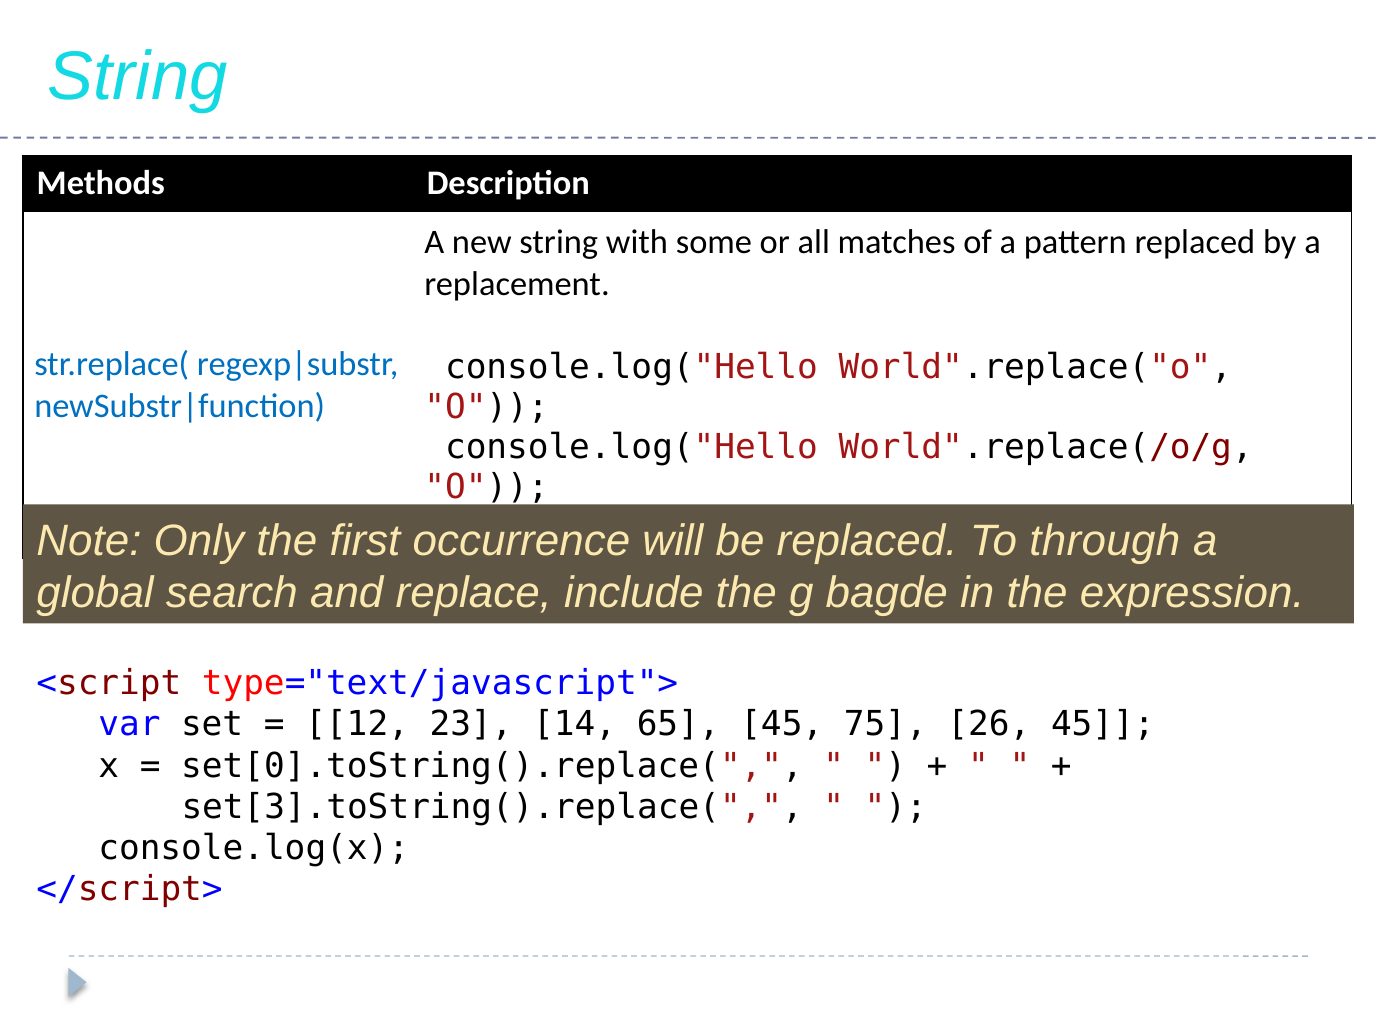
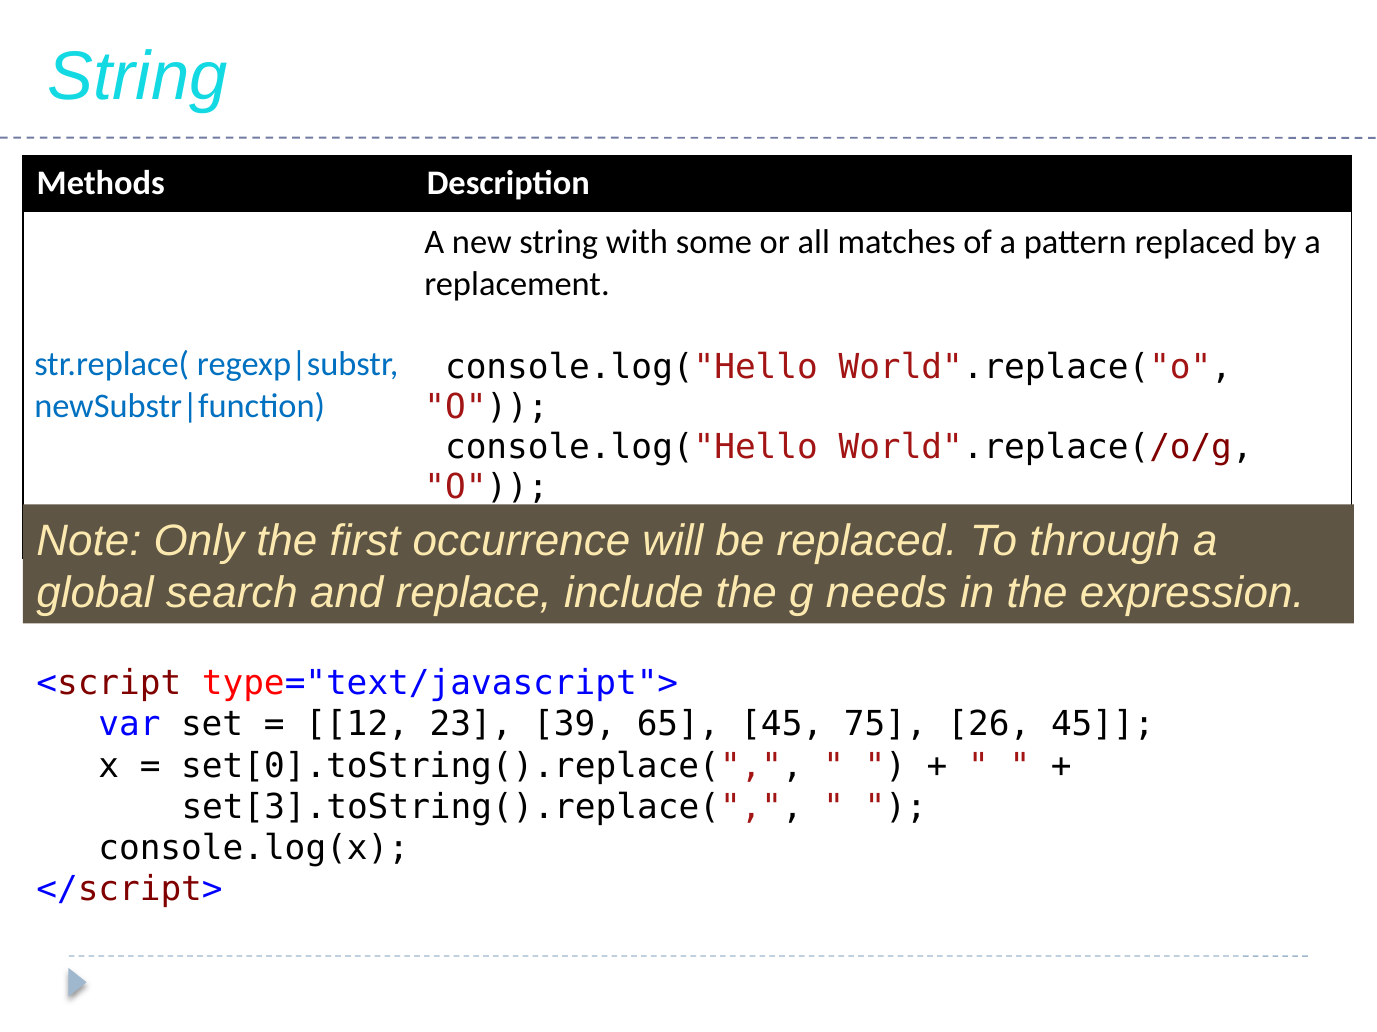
bagde: bagde -> needs
14: 14 -> 39
